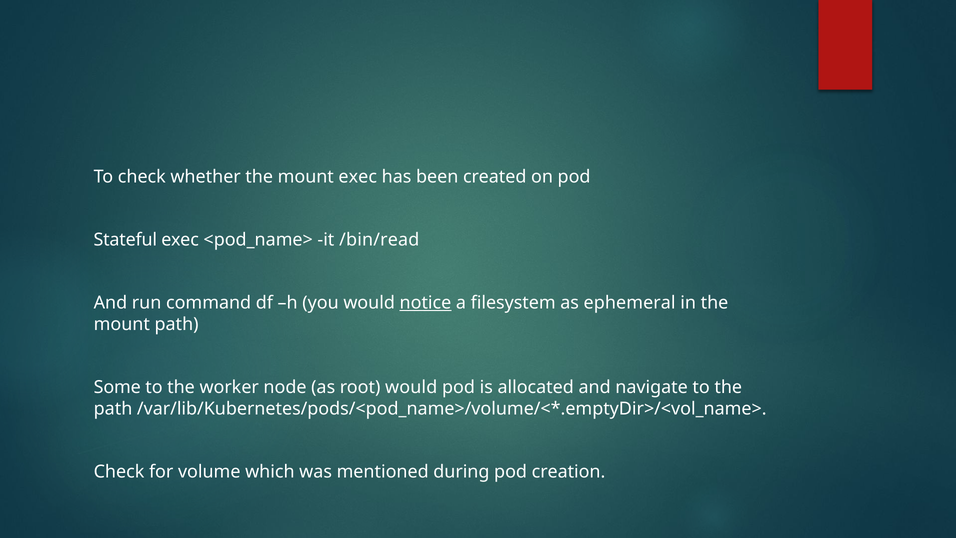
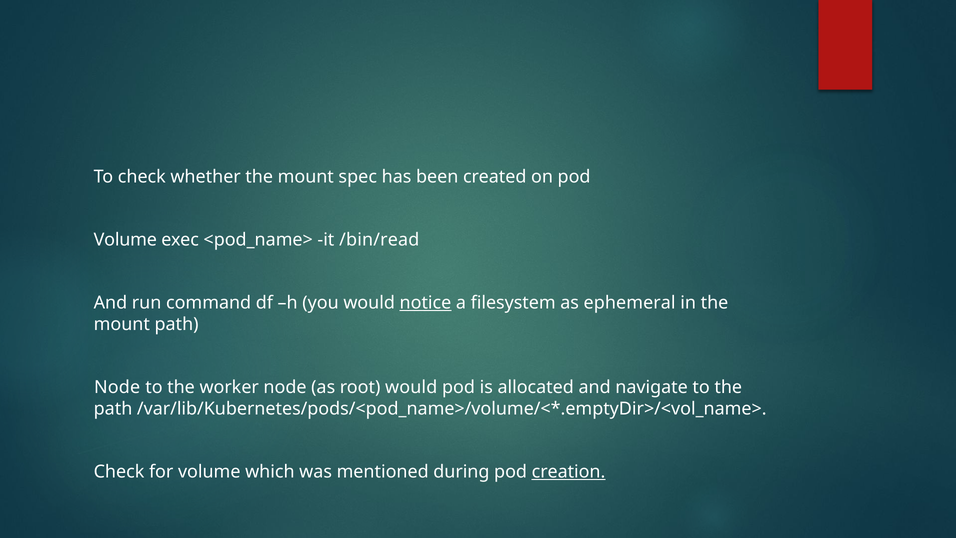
mount exec: exec -> spec
Stateful at (125, 240): Stateful -> Volume
Some at (117, 387): Some -> Node
creation underline: none -> present
